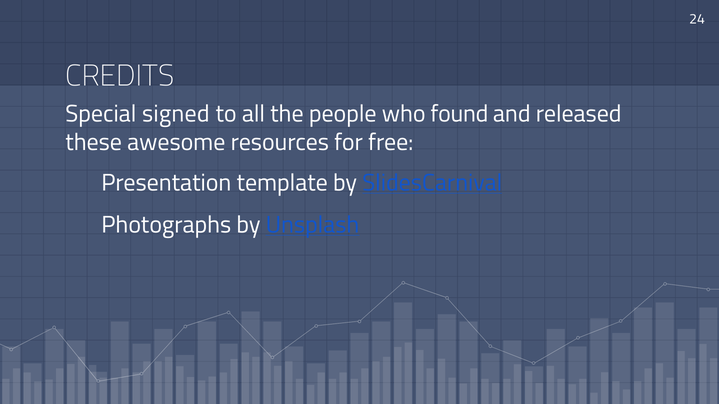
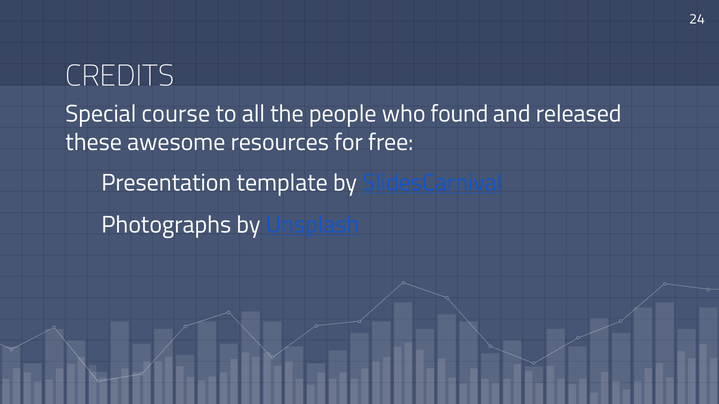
signed: signed -> course
